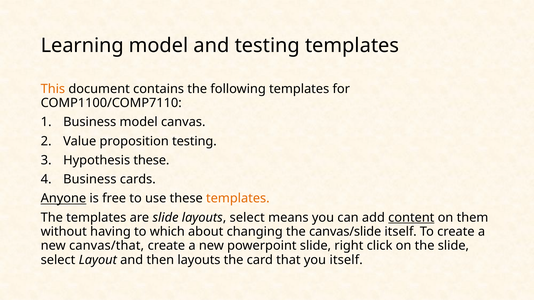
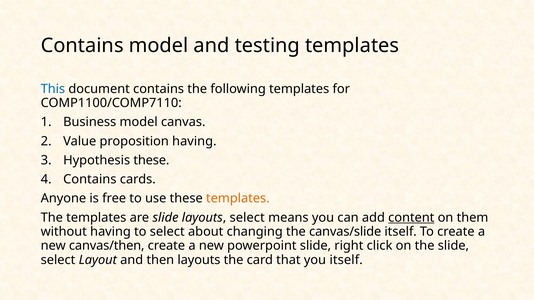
Learning at (82, 46): Learning -> Contains
This colour: orange -> blue
proposition testing: testing -> having
Business at (90, 180): Business -> Contains
Anyone underline: present -> none
to which: which -> select
canvas/that: canvas/that -> canvas/then
